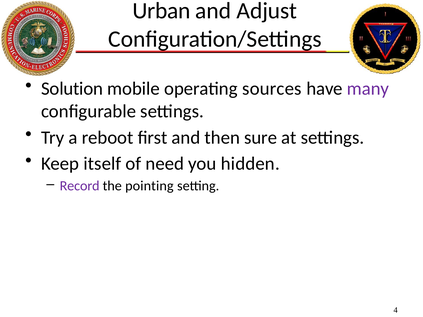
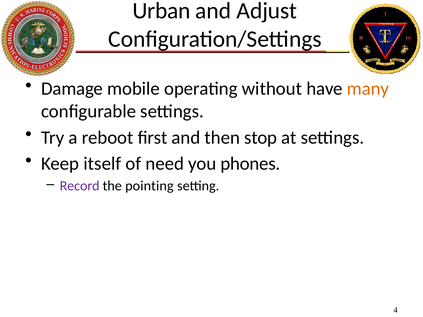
Solution: Solution -> Damage
sources: sources -> without
many colour: purple -> orange
sure: sure -> stop
hidden: hidden -> phones
